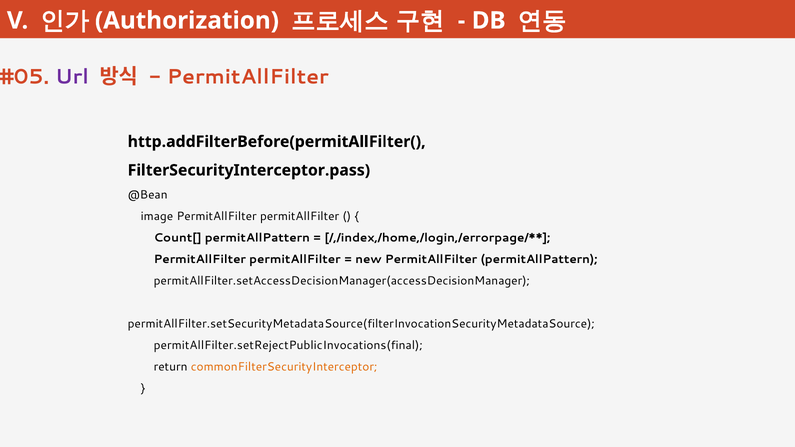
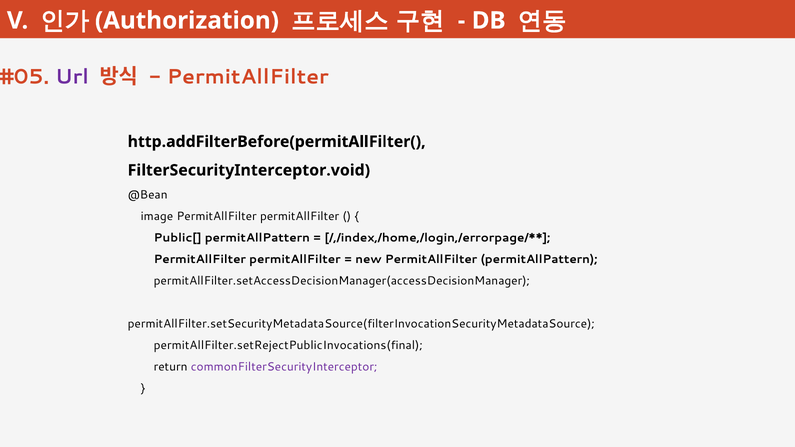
FilterSecurityInterceptor.pass: FilterSecurityInterceptor.pass -> FilterSecurityInterceptor.void
Count[: Count[ -> Public[
commonFilterSecurityInterceptor colour: orange -> purple
